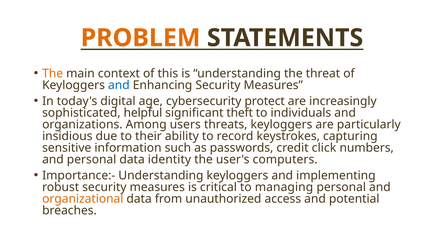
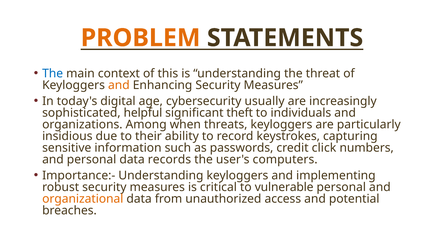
The at (53, 74) colour: orange -> blue
and at (119, 85) colour: blue -> orange
protect: protect -> usually
users: users -> when
identity: identity -> records
managing: managing -> vulnerable
